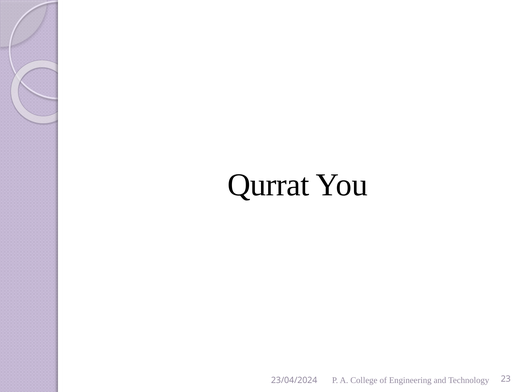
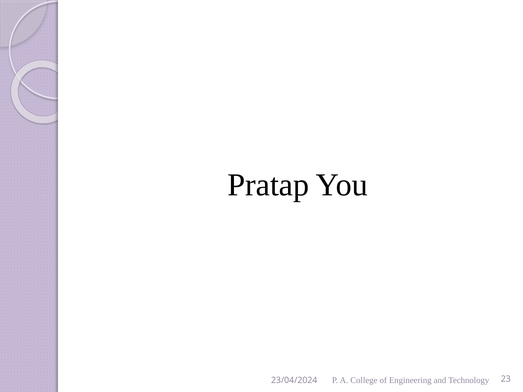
Qurrat: Qurrat -> Pratap
